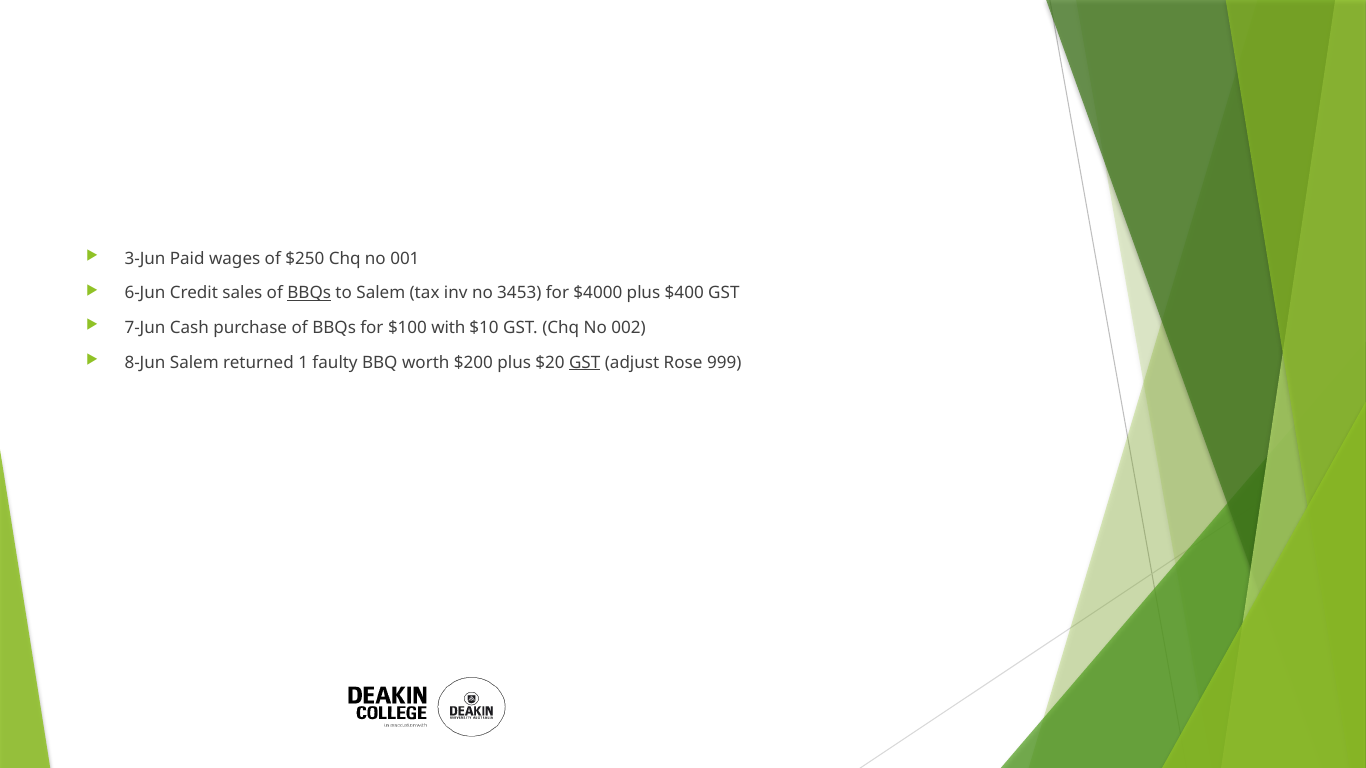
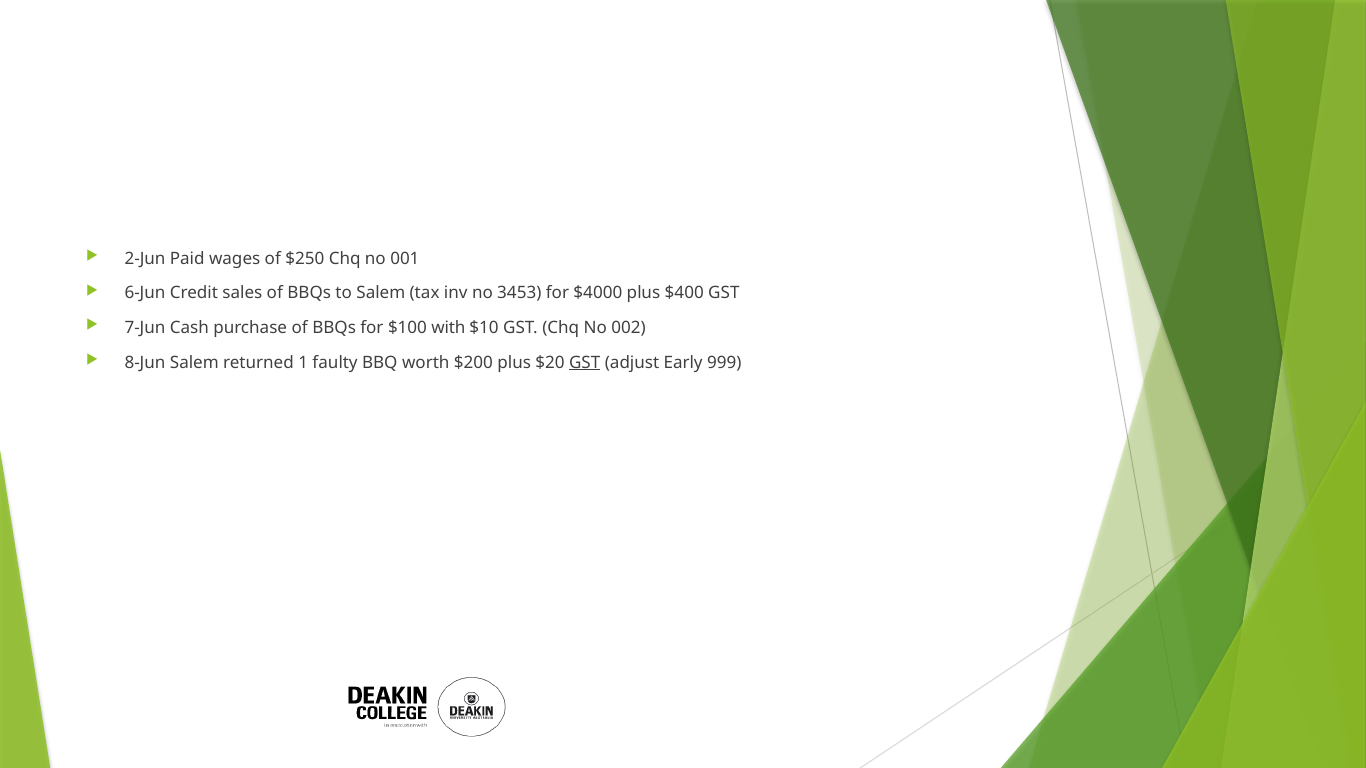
3-Jun: 3-Jun -> 2-Jun
BBQs at (309, 293) underline: present -> none
Rose: Rose -> Early
